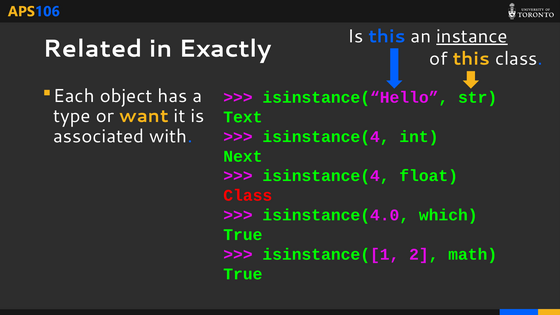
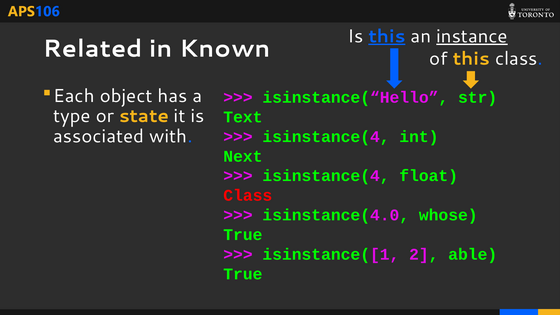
this at (387, 36) underline: none -> present
Exactly: Exactly -> Known
want: want -> state
which: which -> whose
math: math -> able
